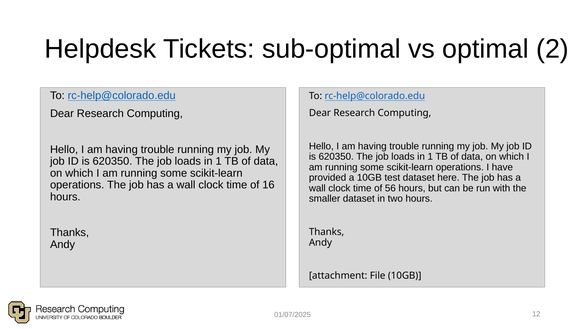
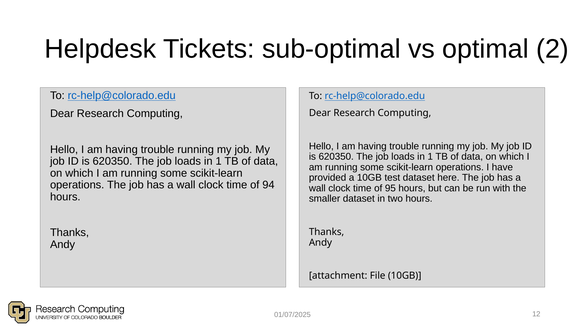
16: 16 -> 94
56: 56 -> 95
